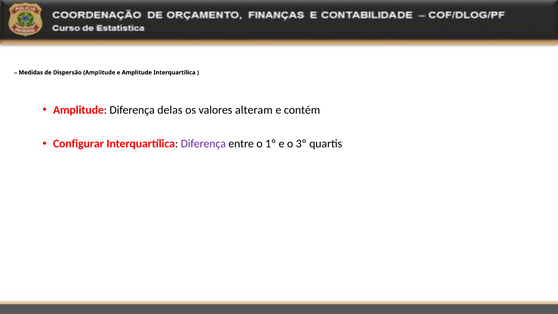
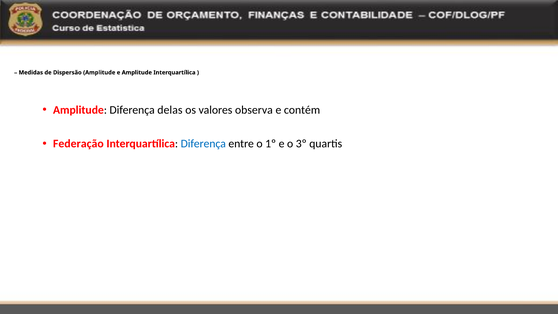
alteram: alteram -> observa
Configurar: Configurar -> Federação
Diferença at (203, 144) colour: purple -> blue
